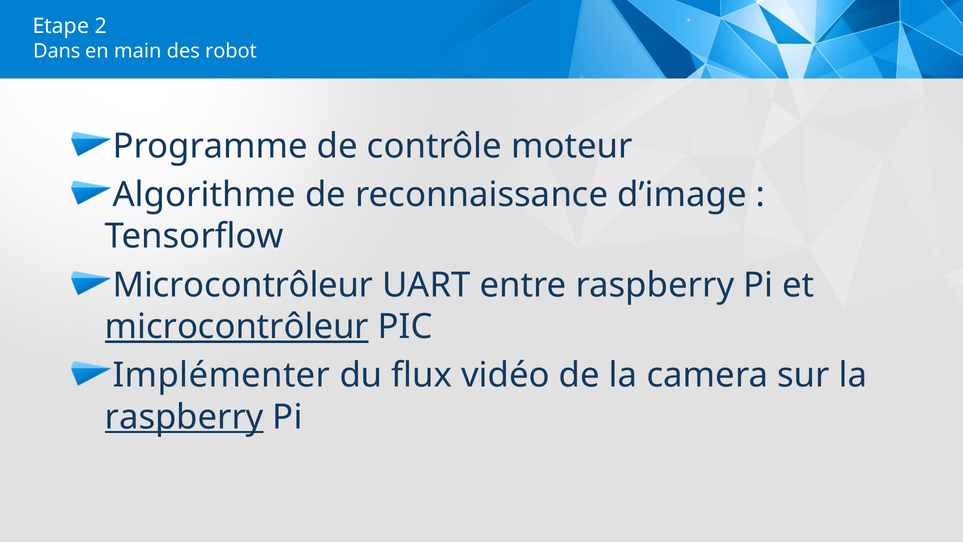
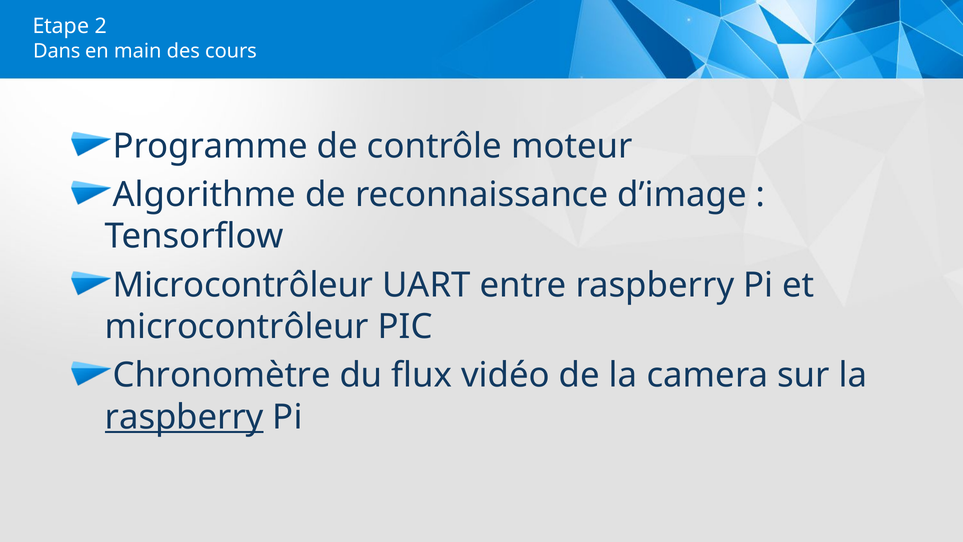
robot: robot -> cours
microcontrôleur at (237, 327) underline: present -> none
Implémenter: Implémenter -> Chronomètre
